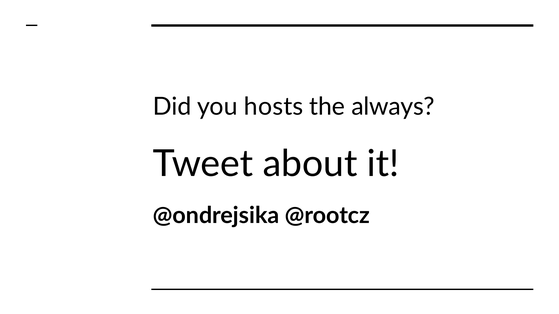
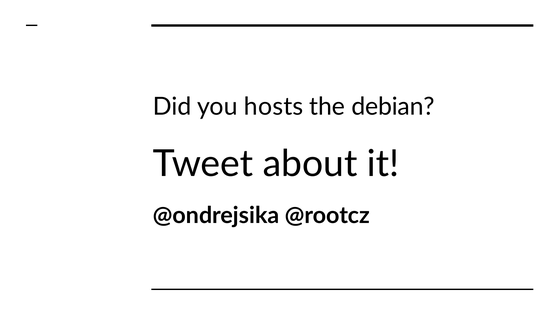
always: always -> debian
